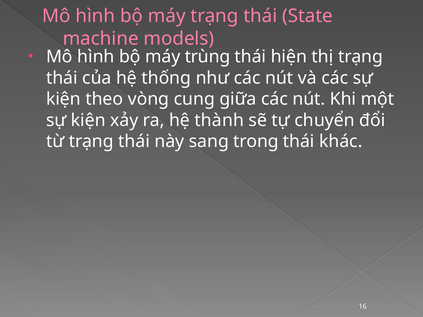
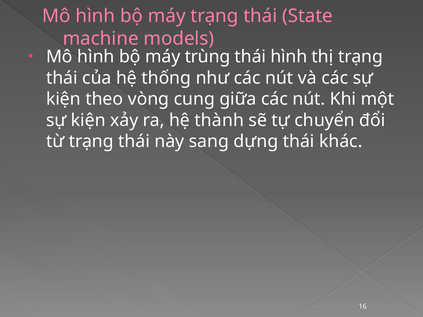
thái hiện: hiện -> hình
trong: trong -> dựng
